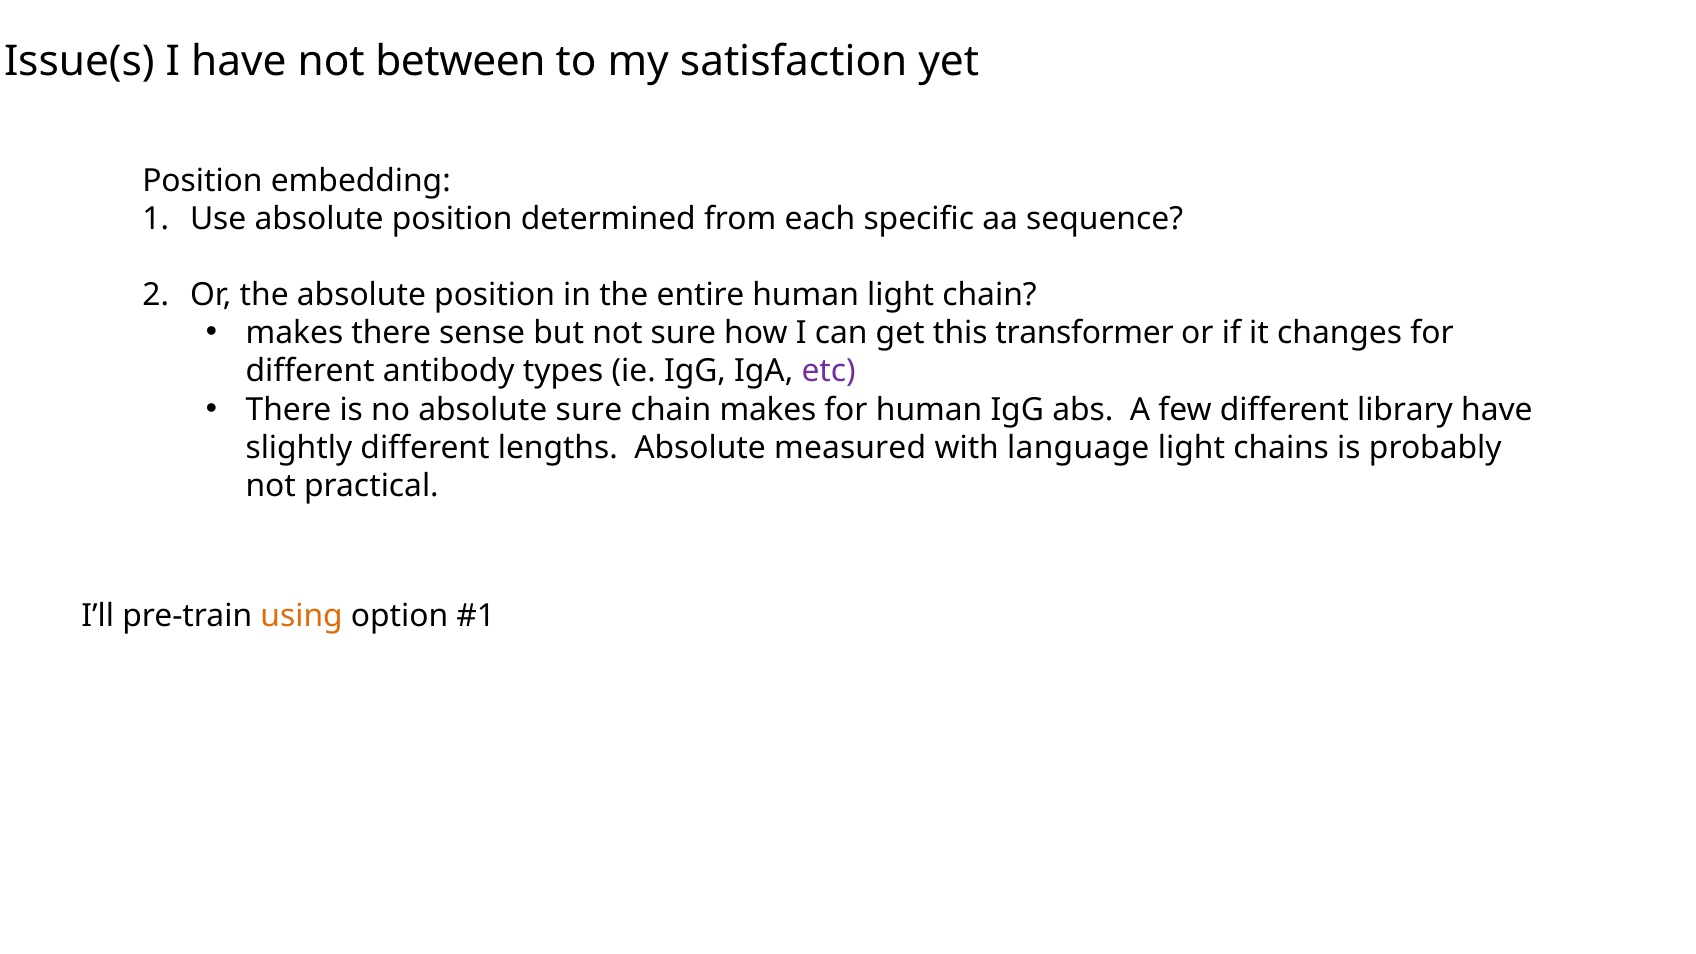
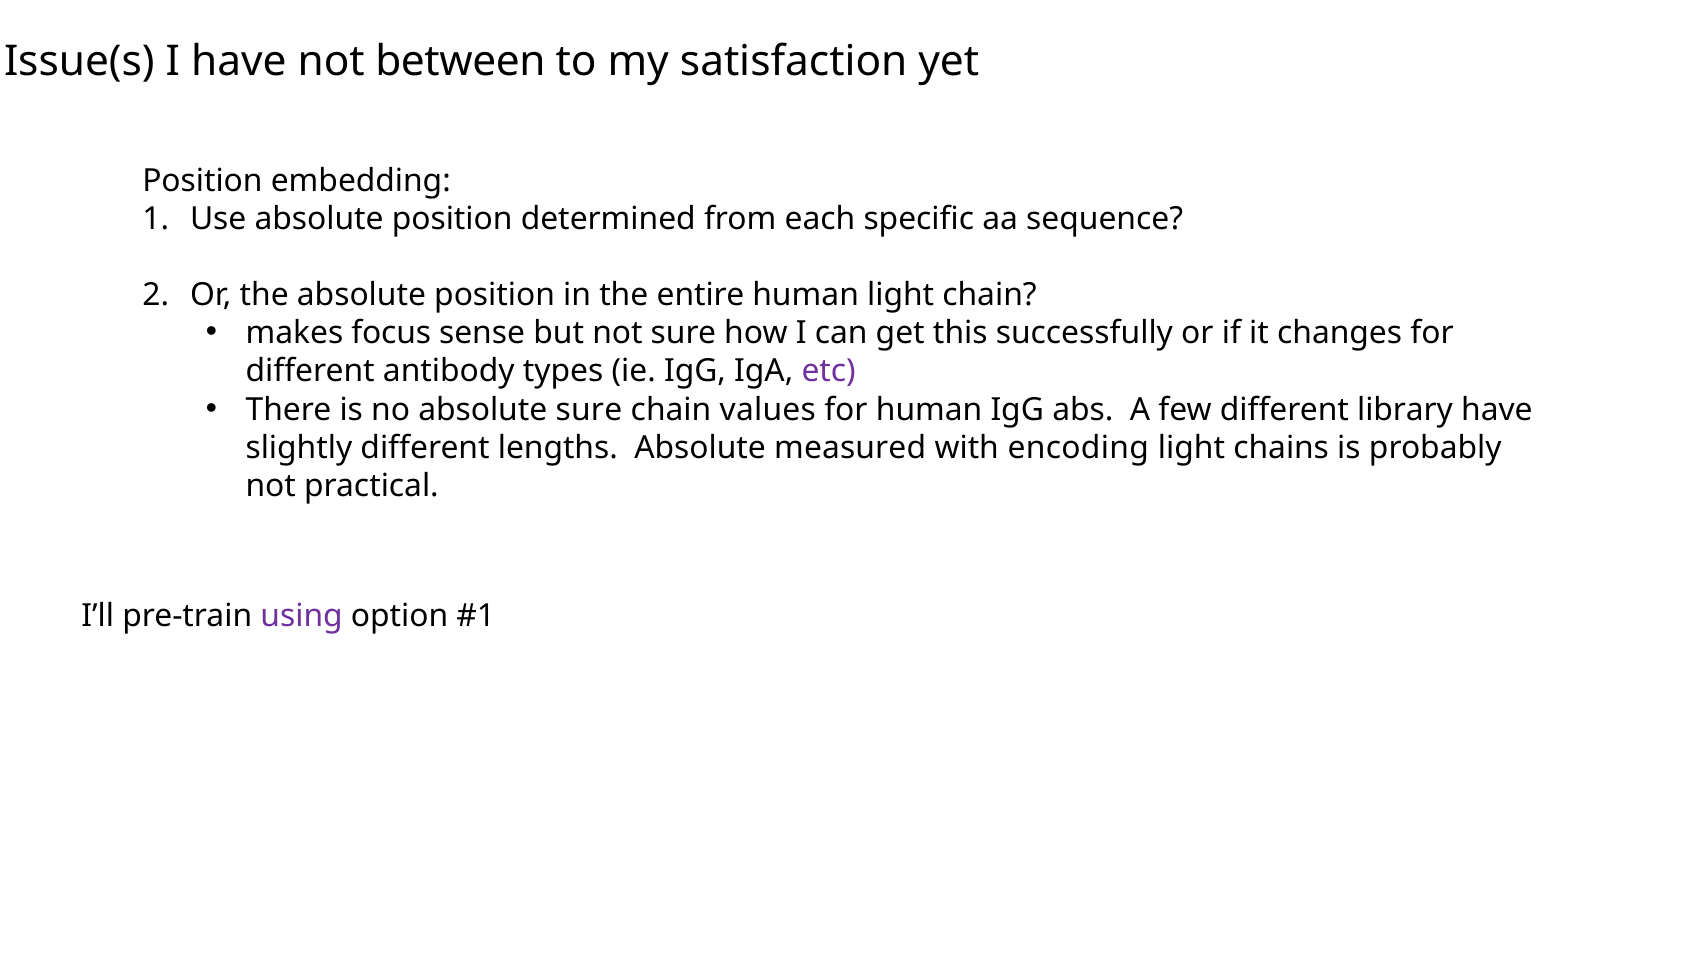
makes there: there -> focus
transformer: transformer -> successfully
chain makes: makes -> values
language: language -> encoding
using colour: orange -> purple
